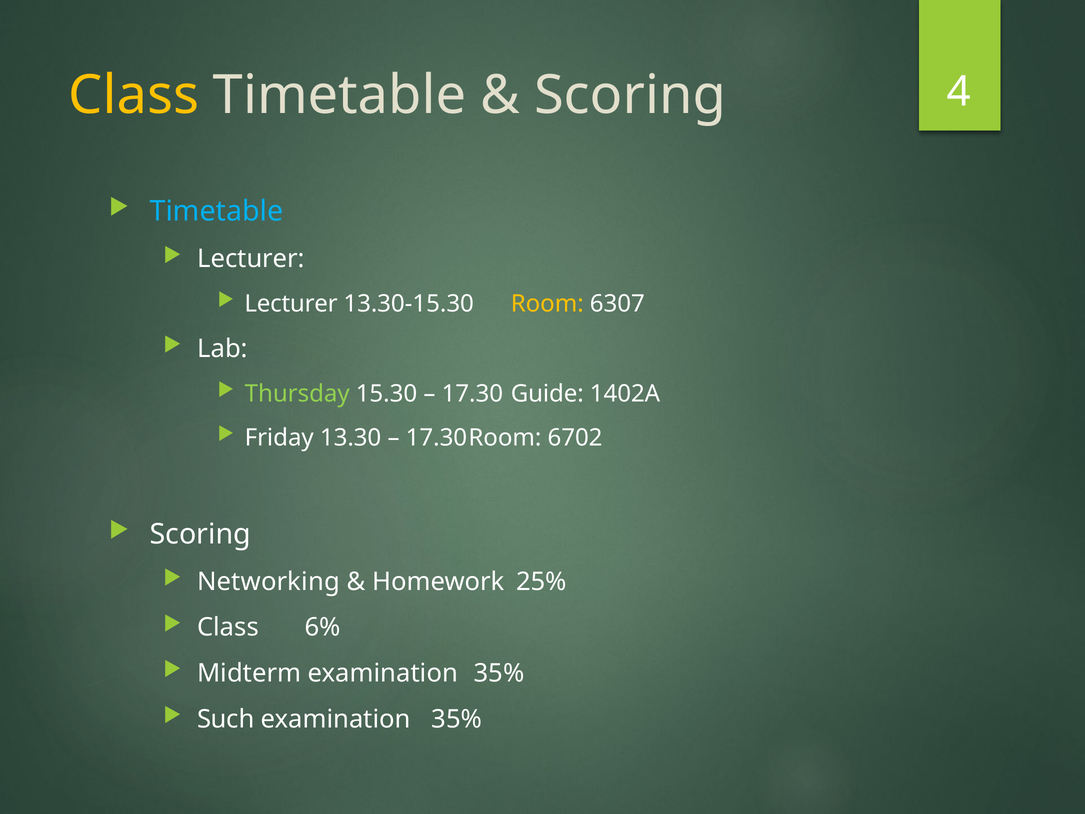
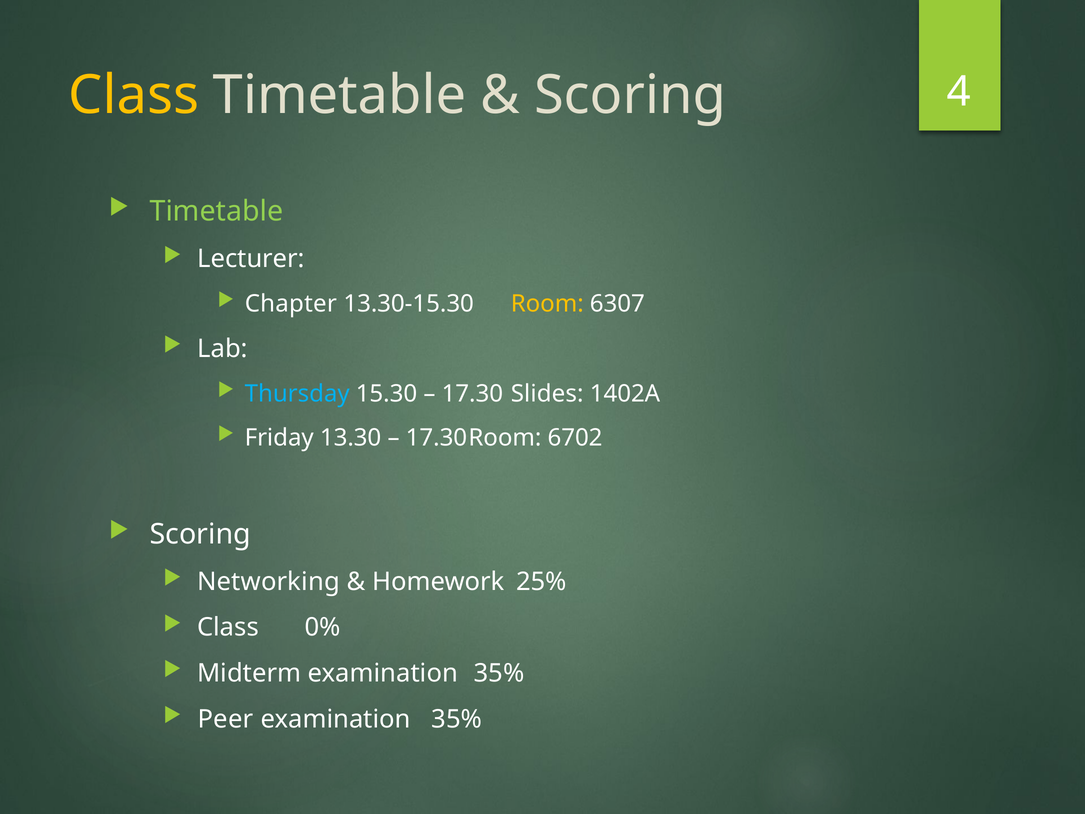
Timetable at (216, 211) colour: light blue -> light green
Lecturer at (291, 304): Lecturer -> Chapter
Thursday colour: light green -> light blue
Guide: Guide -> Slides
6%: 6% -> 0%
Such: Such -> Peer
